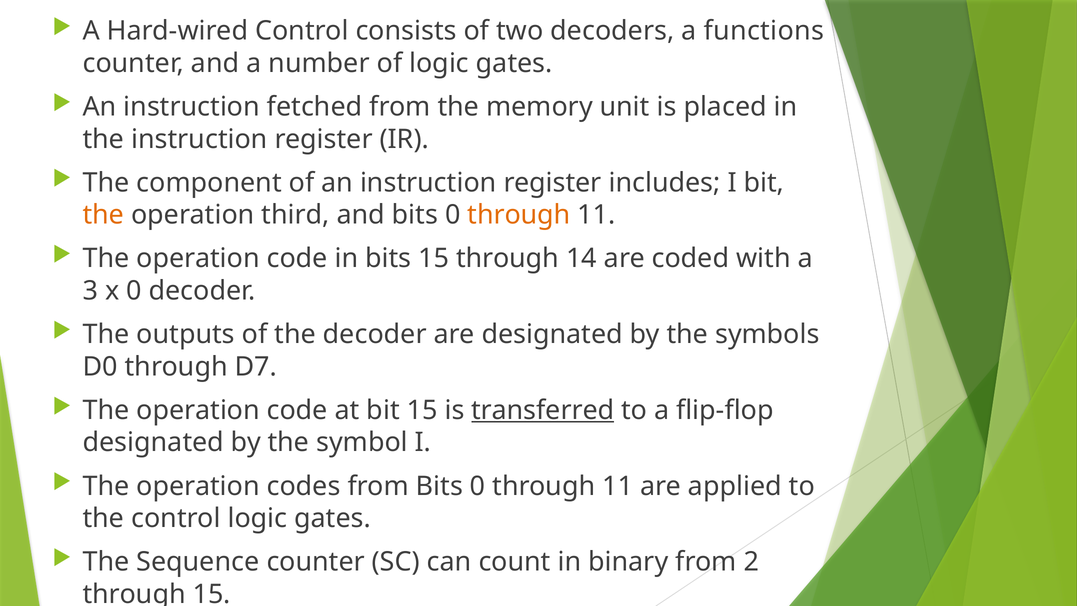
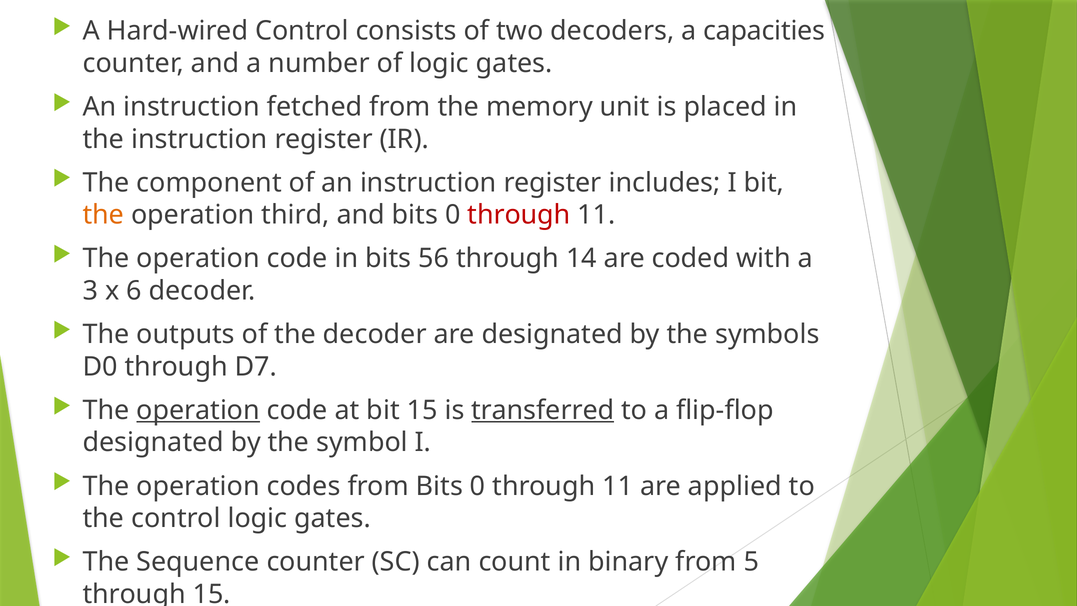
functions: functions -> capacities
through at (519, 215) colour: orange -> red
bits 15: 15 -> 56
x 0: 0 -> 6
operation at (198, 410) underline: none -> present
2: 2 -> 5
